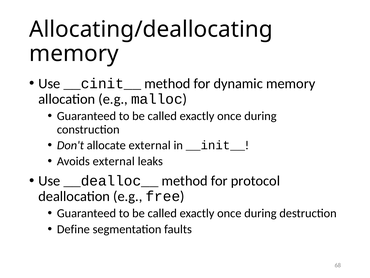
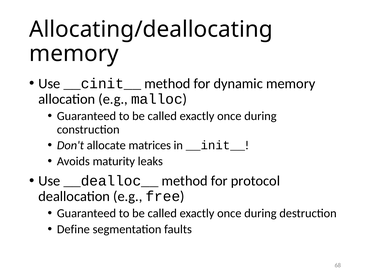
allocate external: external -> matrices
Avoids external: external -> maturity
